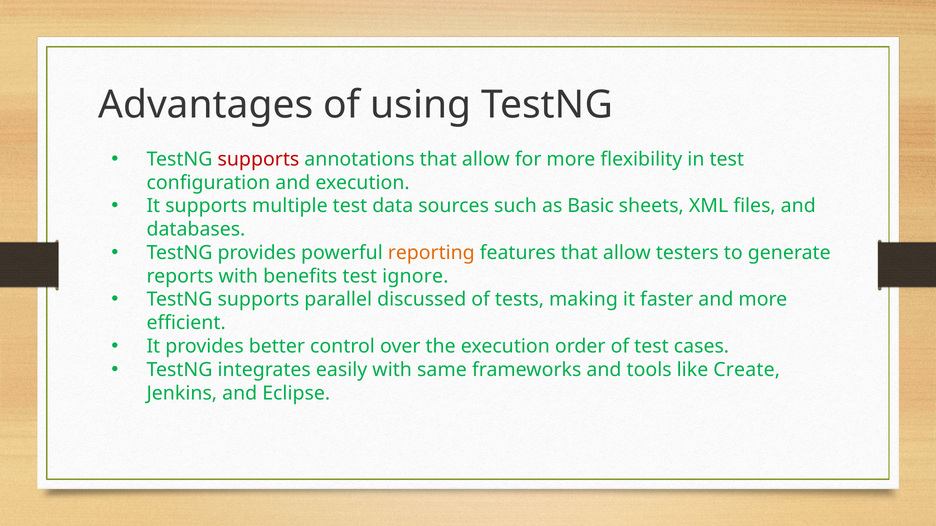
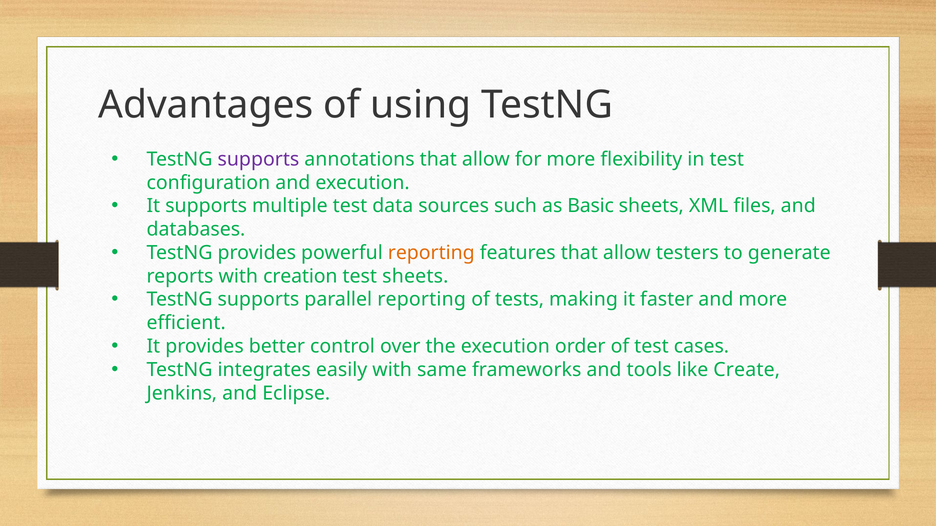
supports at (258, 159) colour: red -> purple
benefits: benefits -> creation
test ignore: ignore -> sheets
parallel discussed: discussed -> reporting
